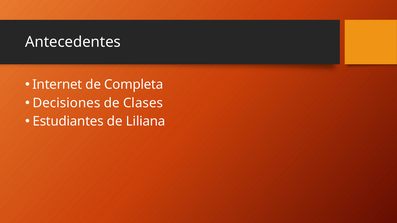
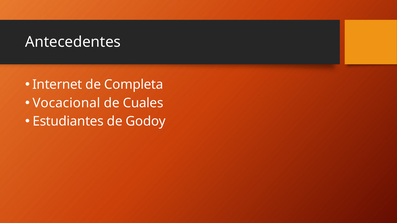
Decisiones: Decisiones -> Vocacional
Clases: Clases -> Cuales
Liliana: Liliana -> Godoy
